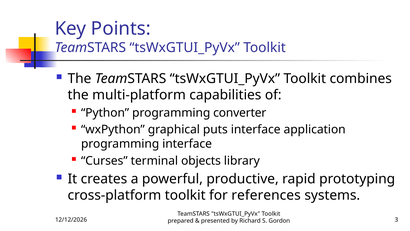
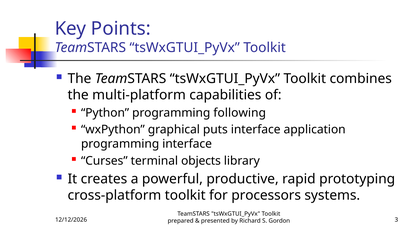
converter: converter -> following
references: references -> processors
